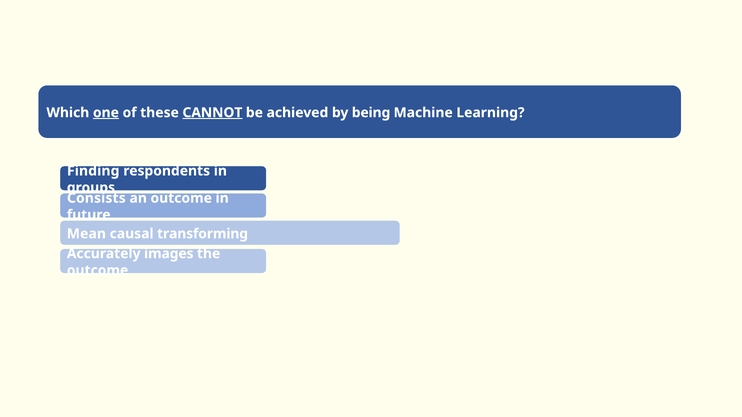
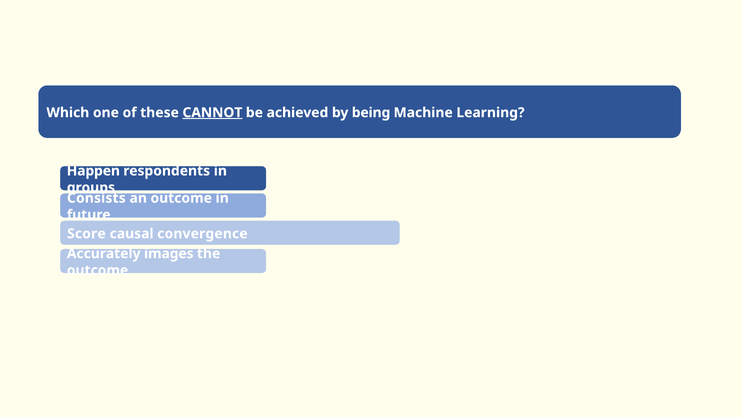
one underline: present -> none
Finding: Finding -> Happen
Mean: Mean -> Score
transforming: transforming -> convergence
